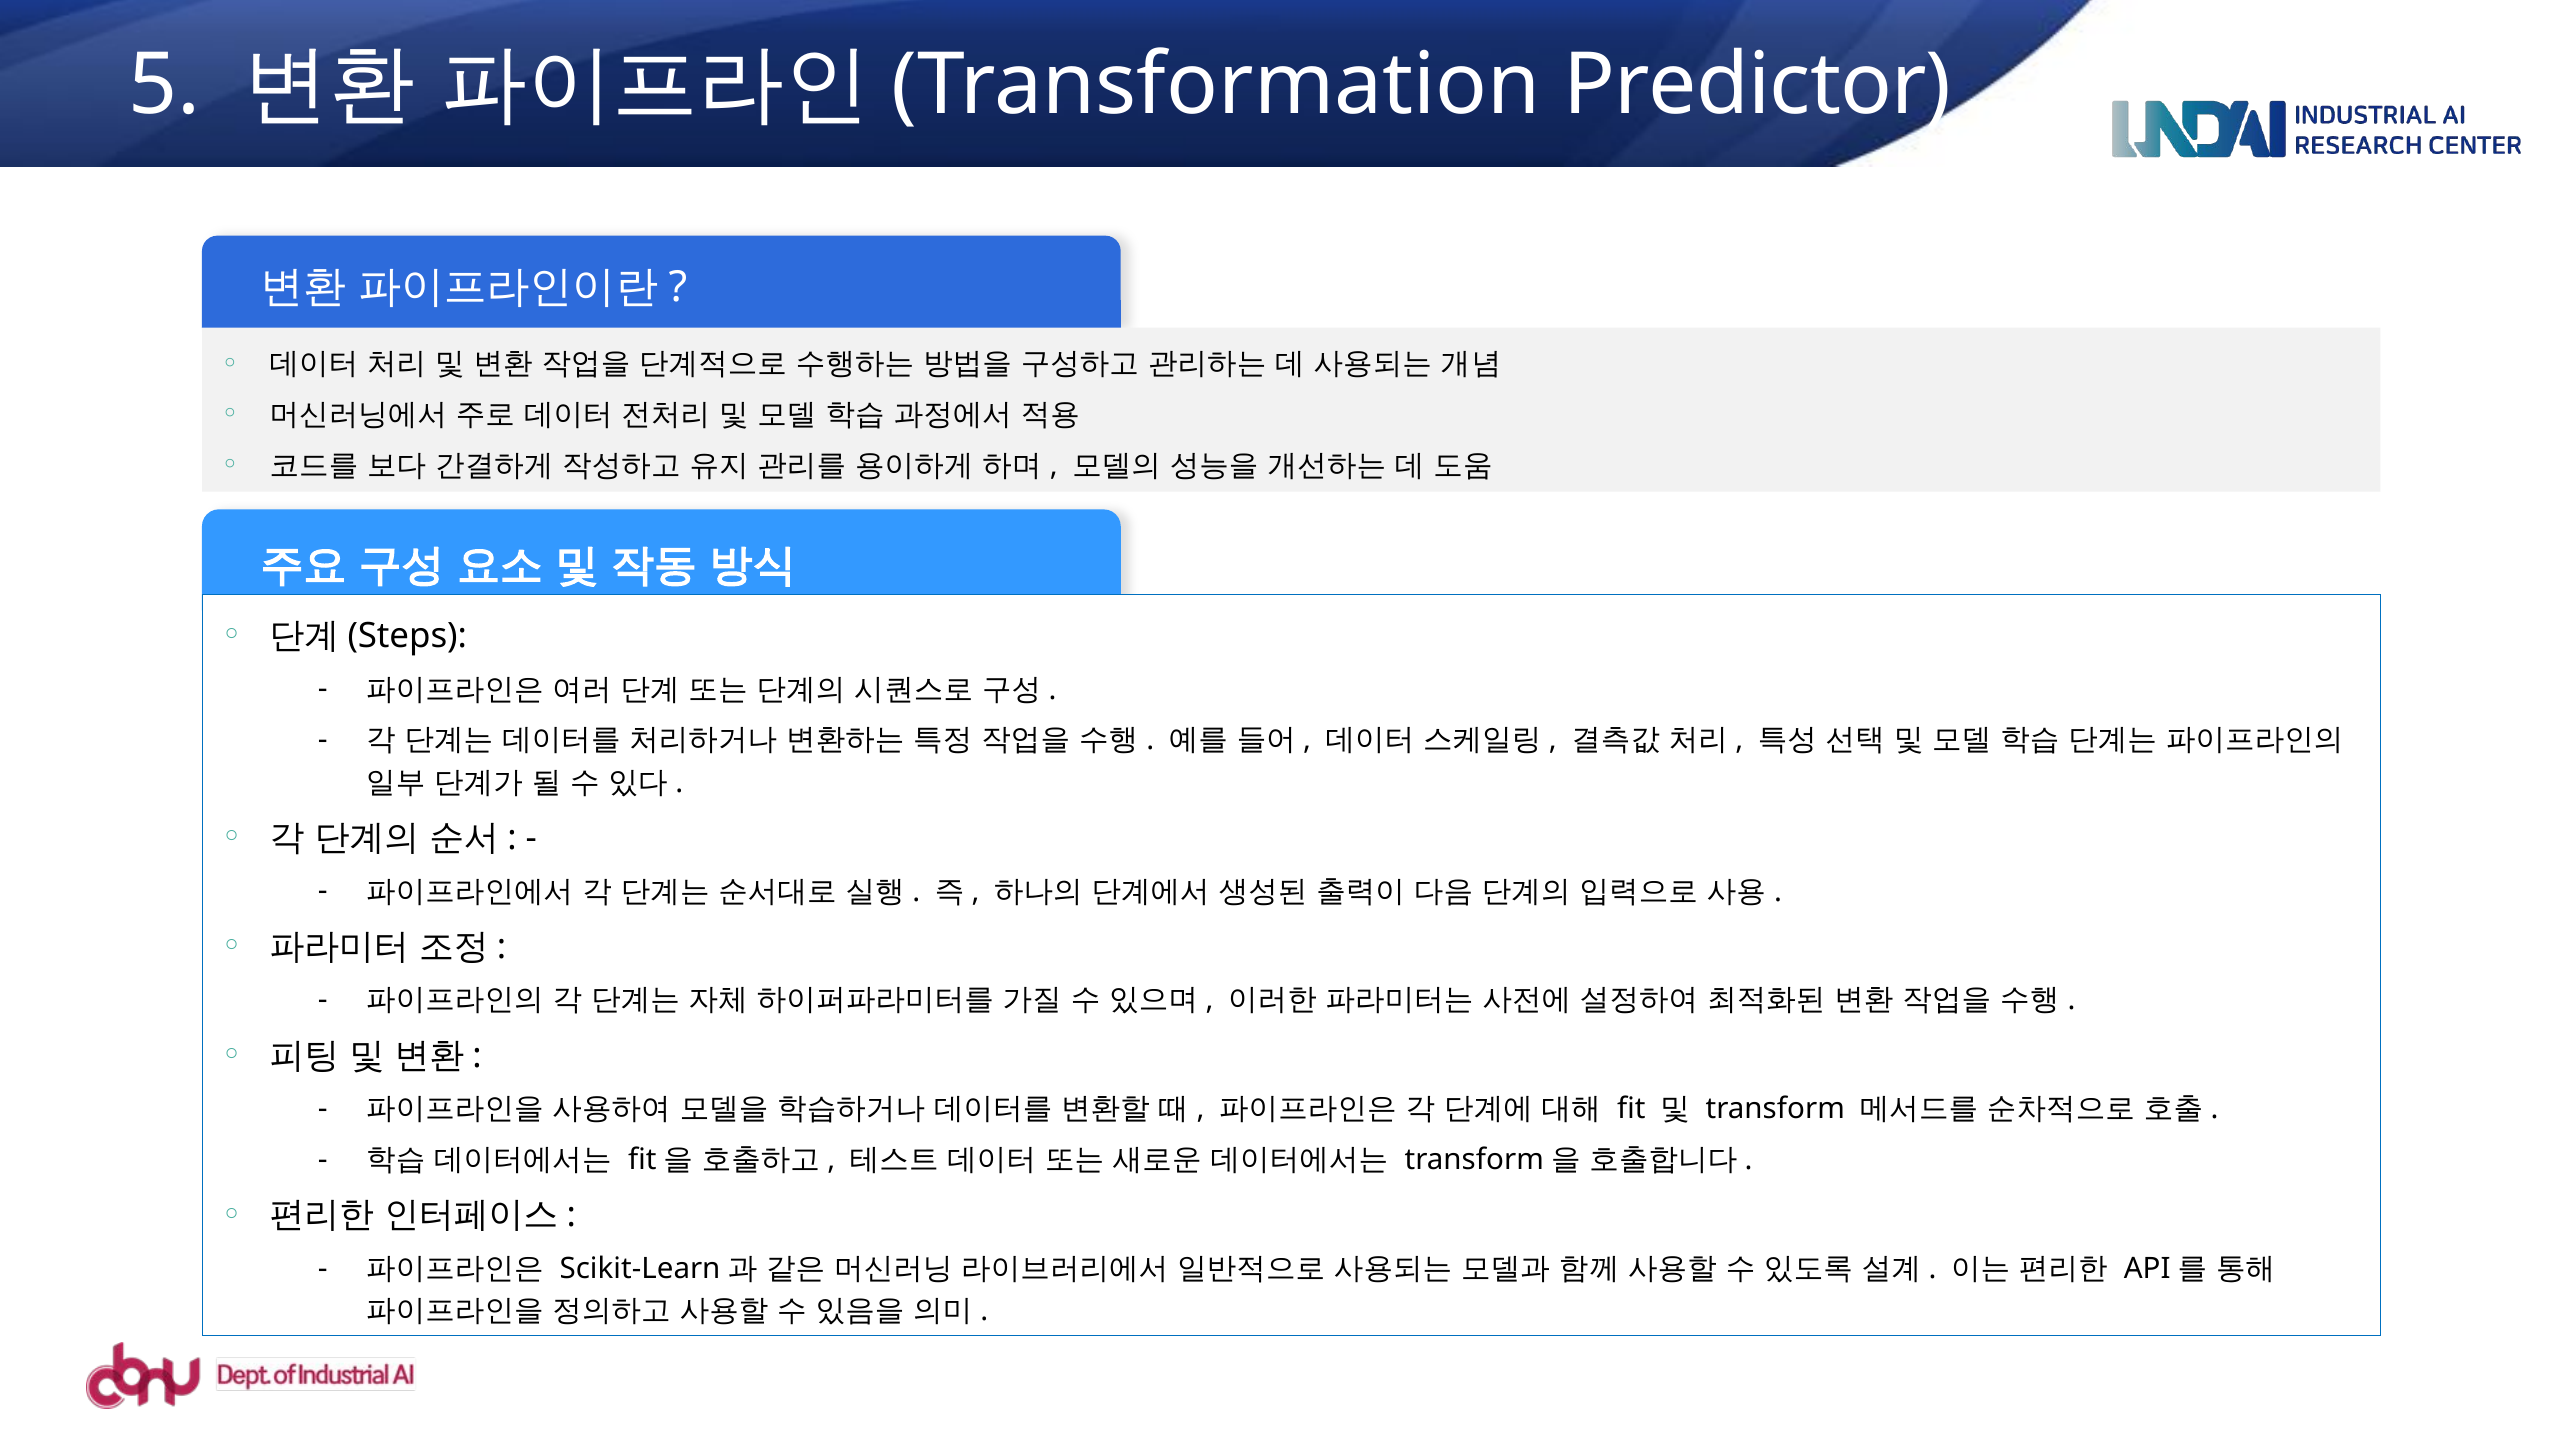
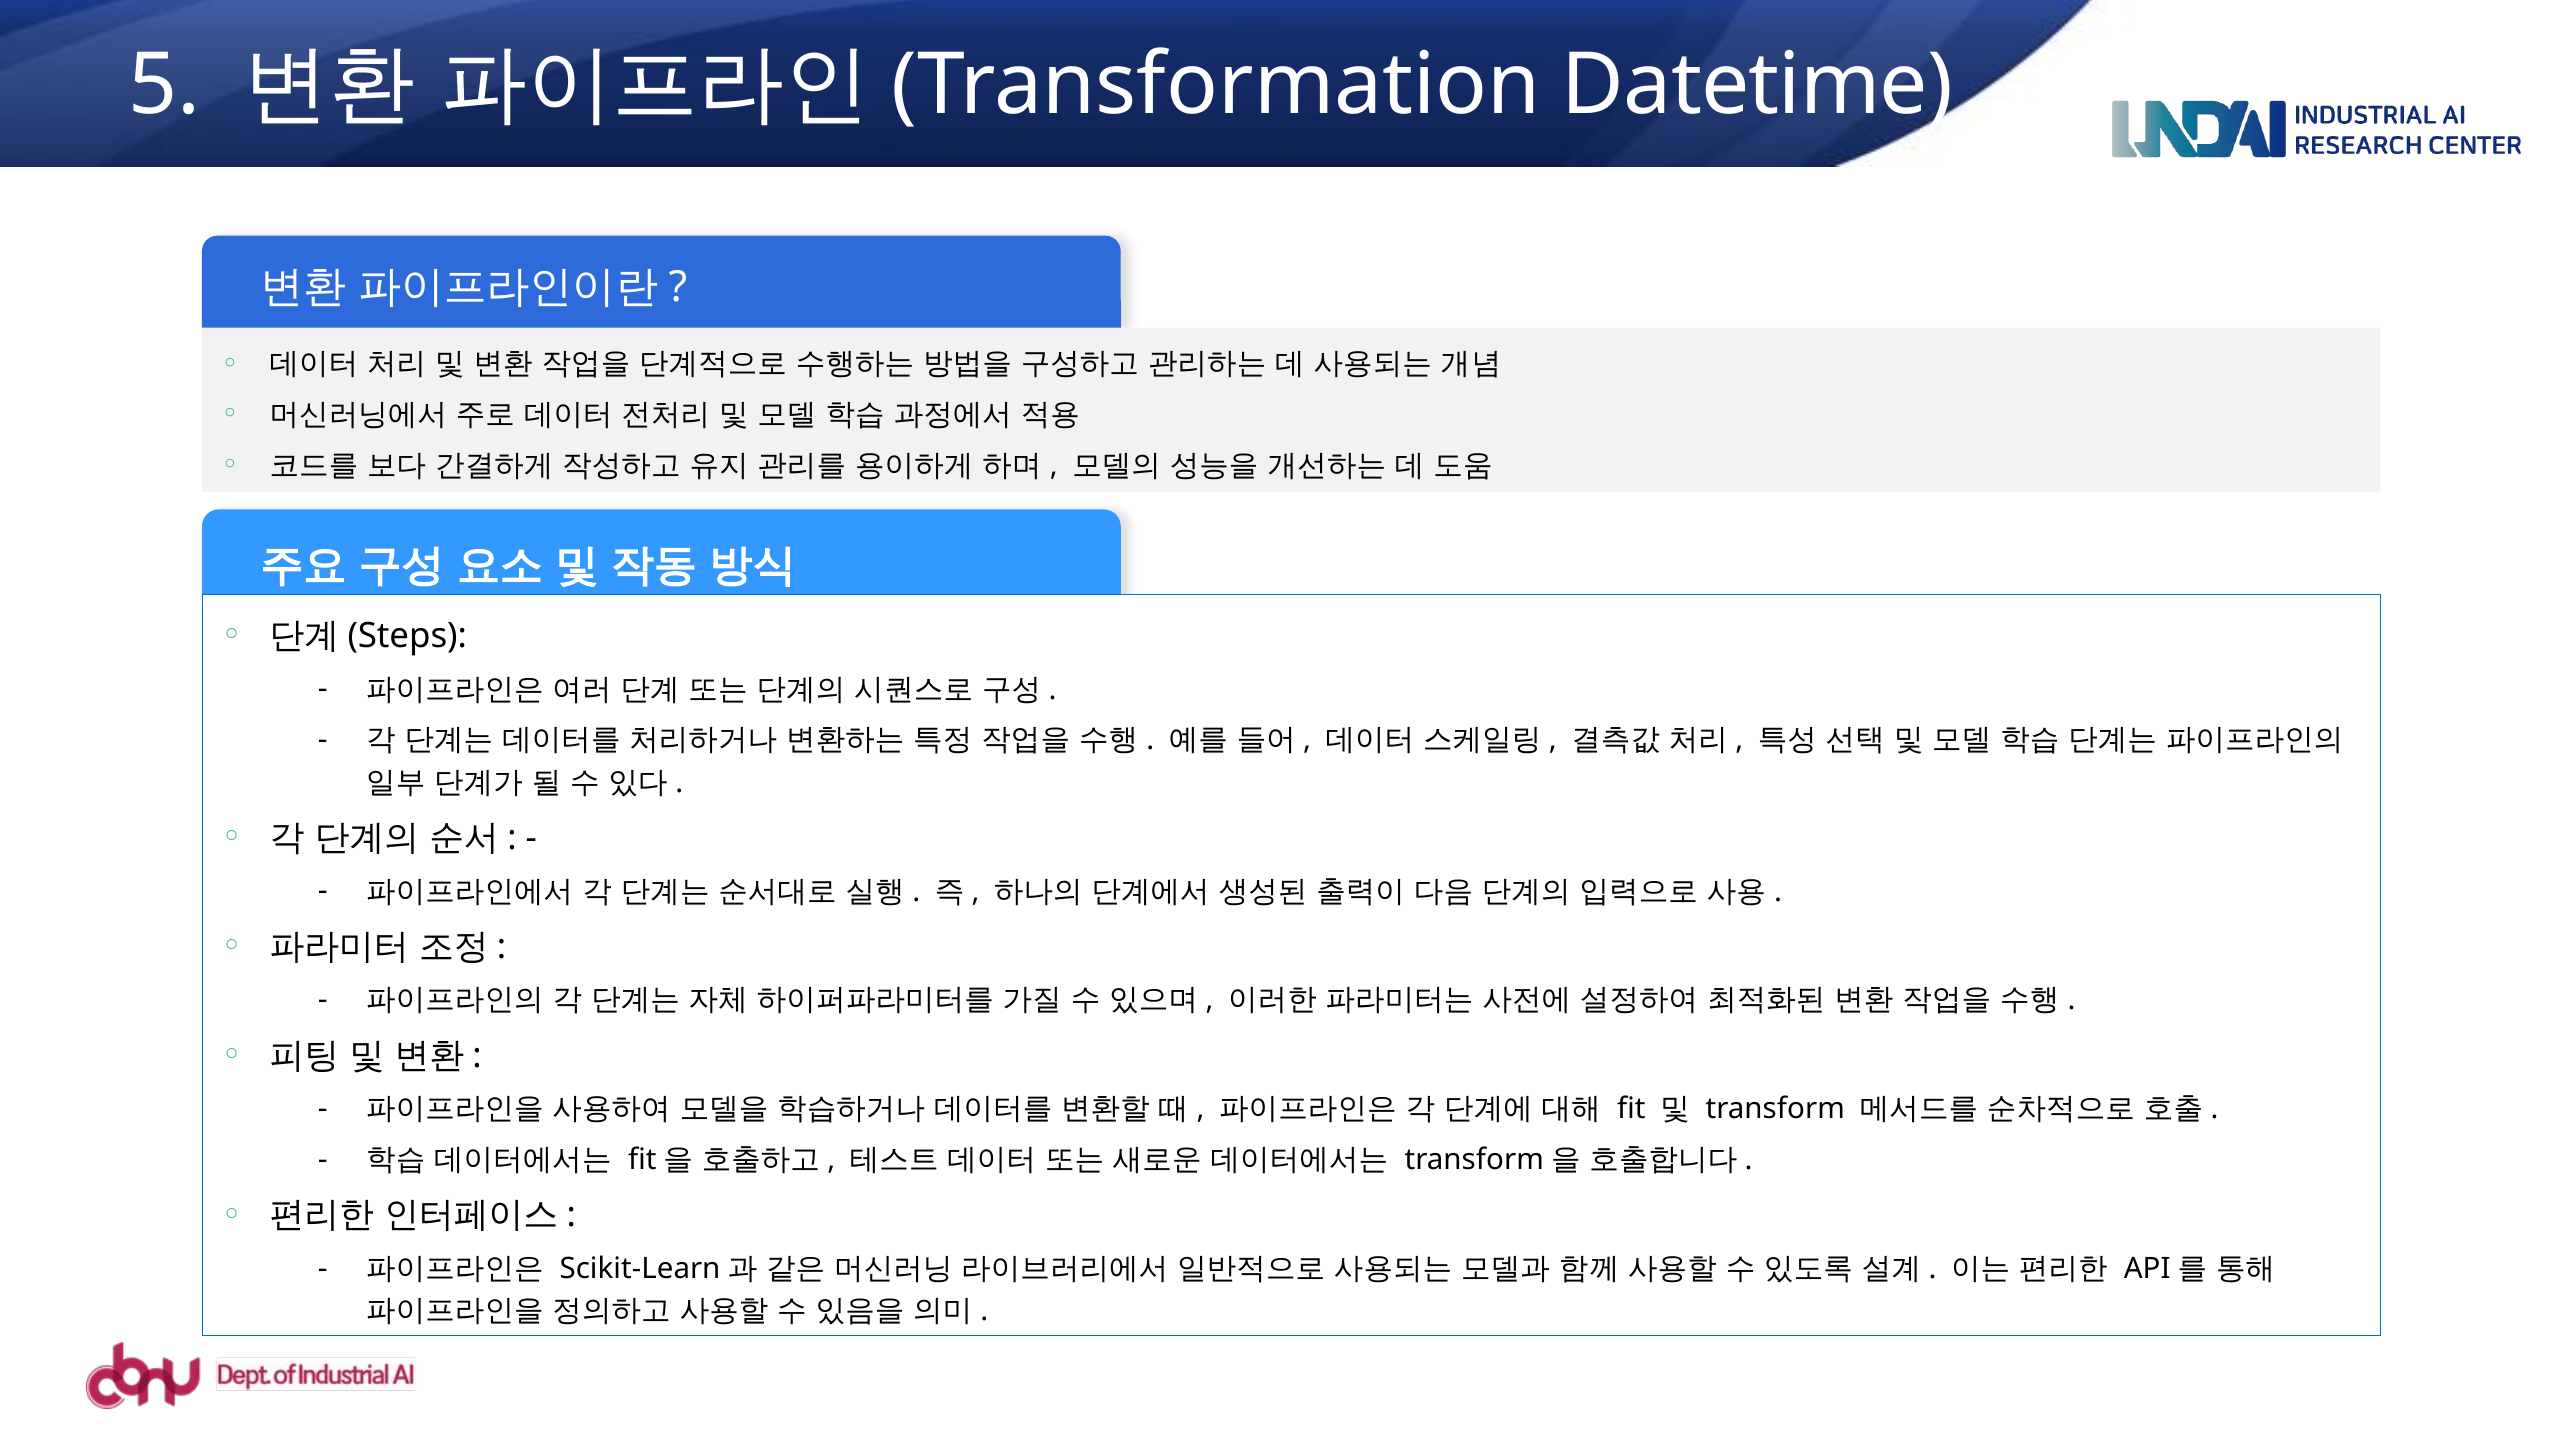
Predictor: Predictor -> Datetime
